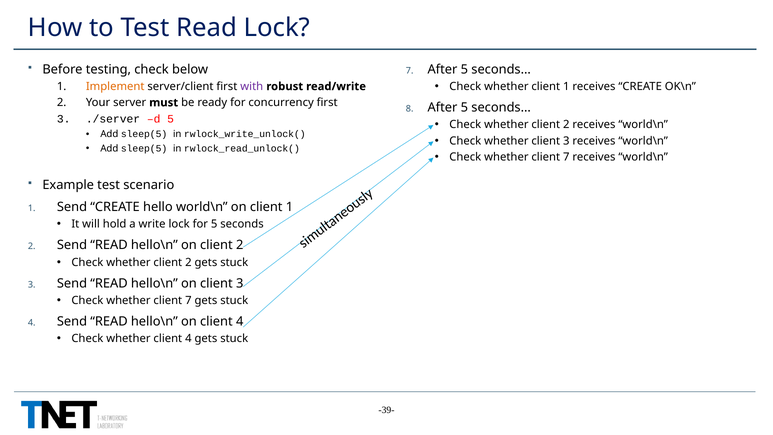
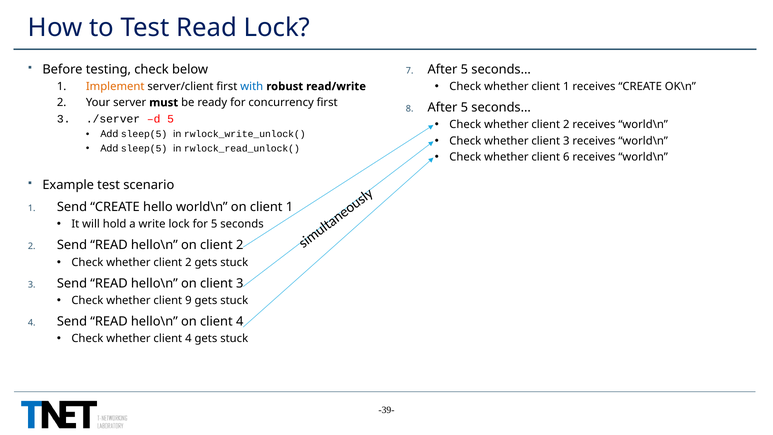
with colour: purple -> blue
7 at (566, 157): 7 -> 6
7 at (188, 300): 7 -> 9
